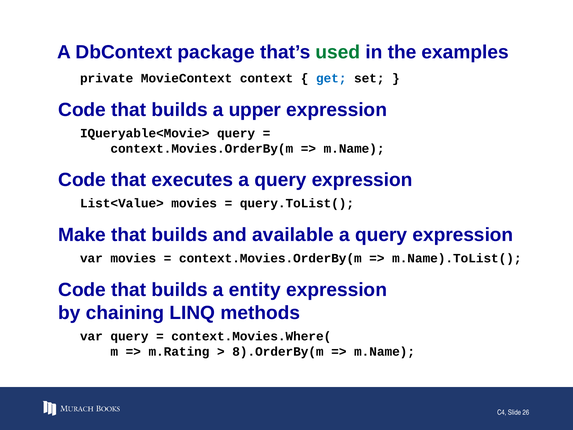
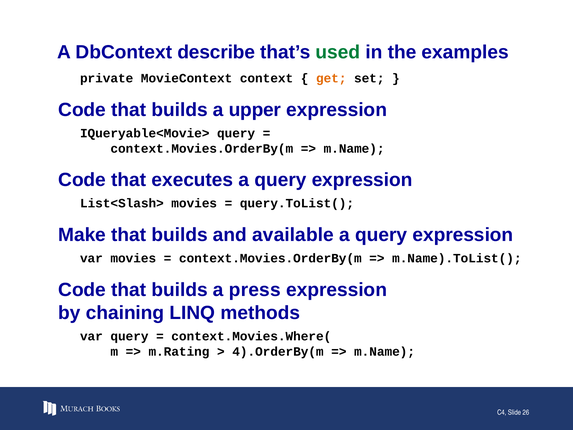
package: package -> describe
get colour: blue -> orange
List<Value>: List<Value> -> List<Slash>
entity: entity -> press
8).OrderBy(m: 8).OrderBy(m -> 4).OrderBy(m
